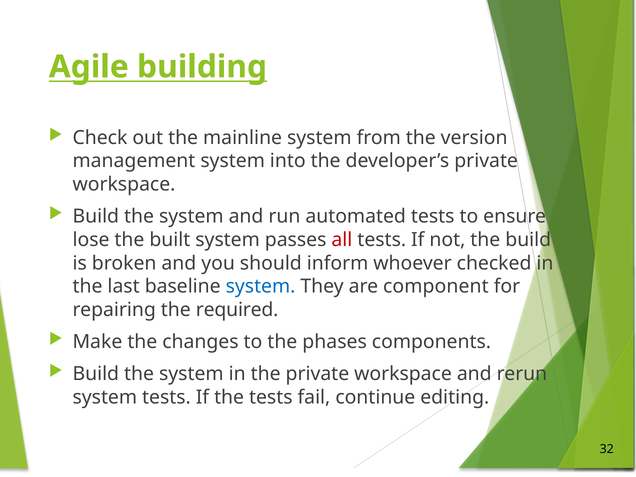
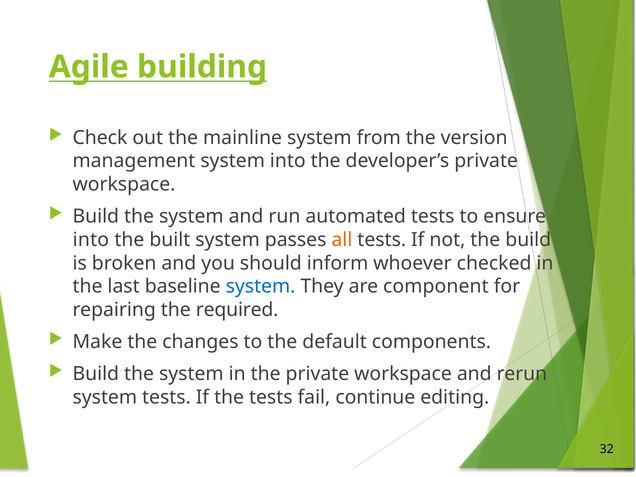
lose at (91, 240): lose -> into
all colour: red -> orange
phases: phases -> default
